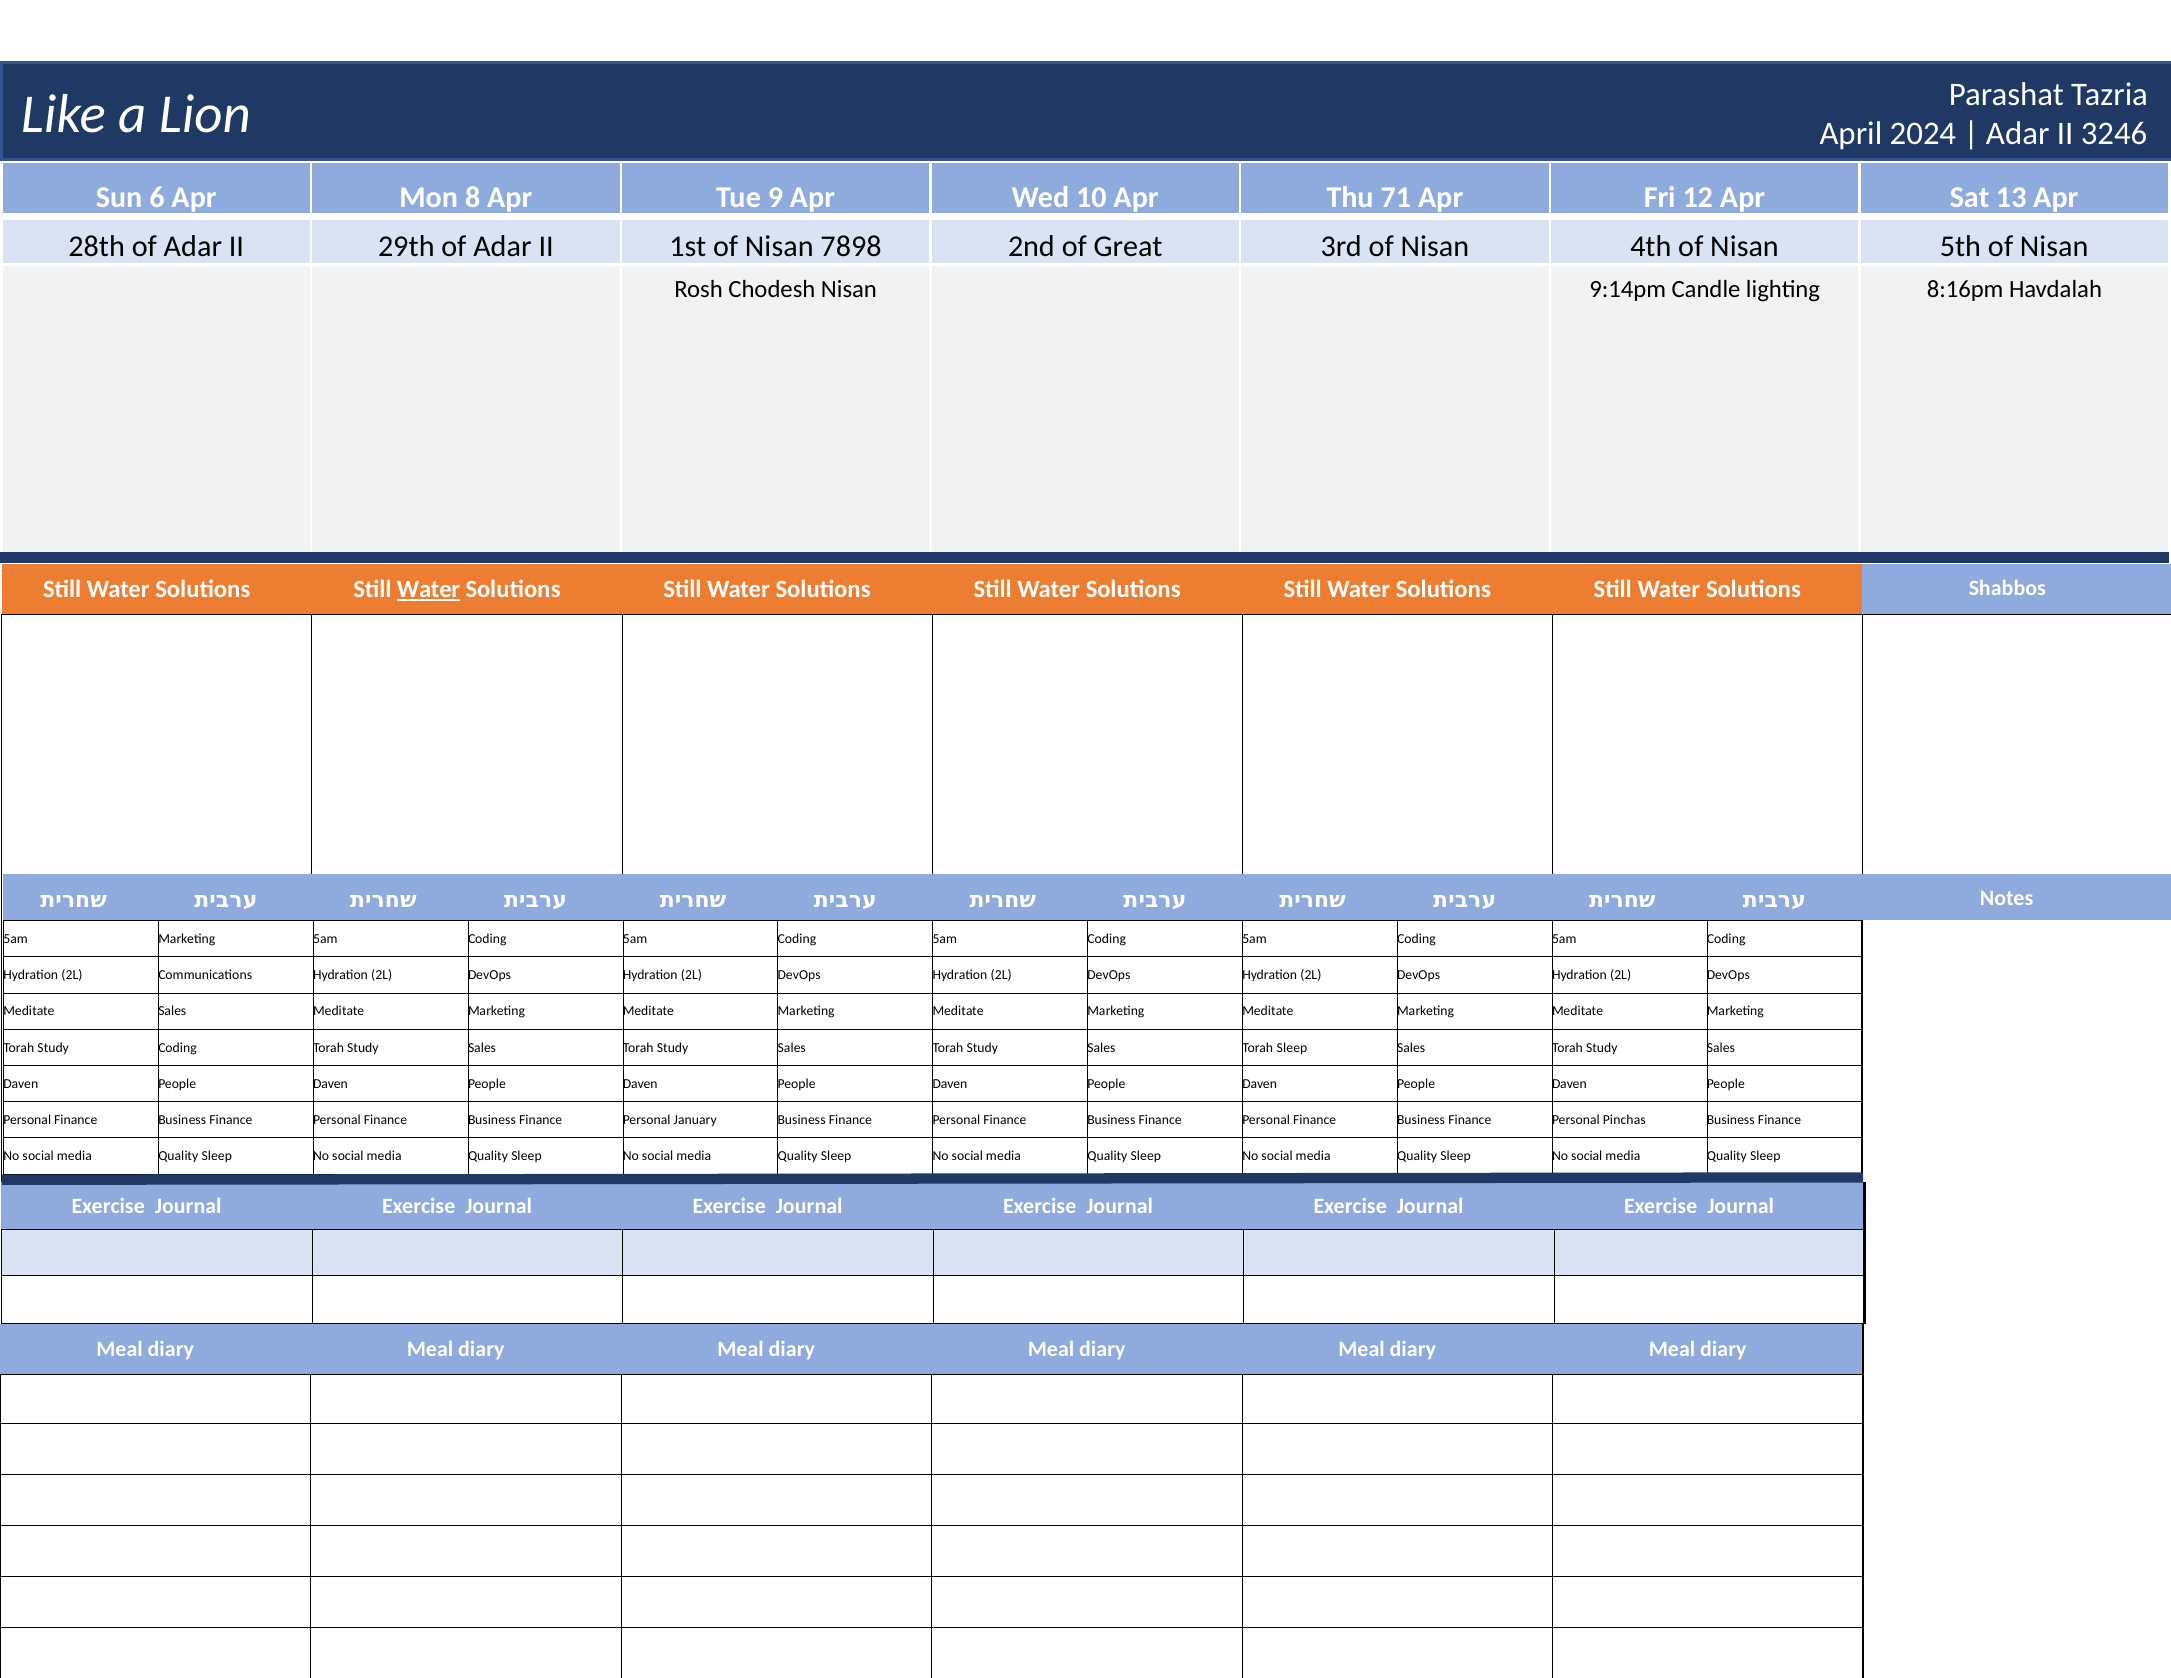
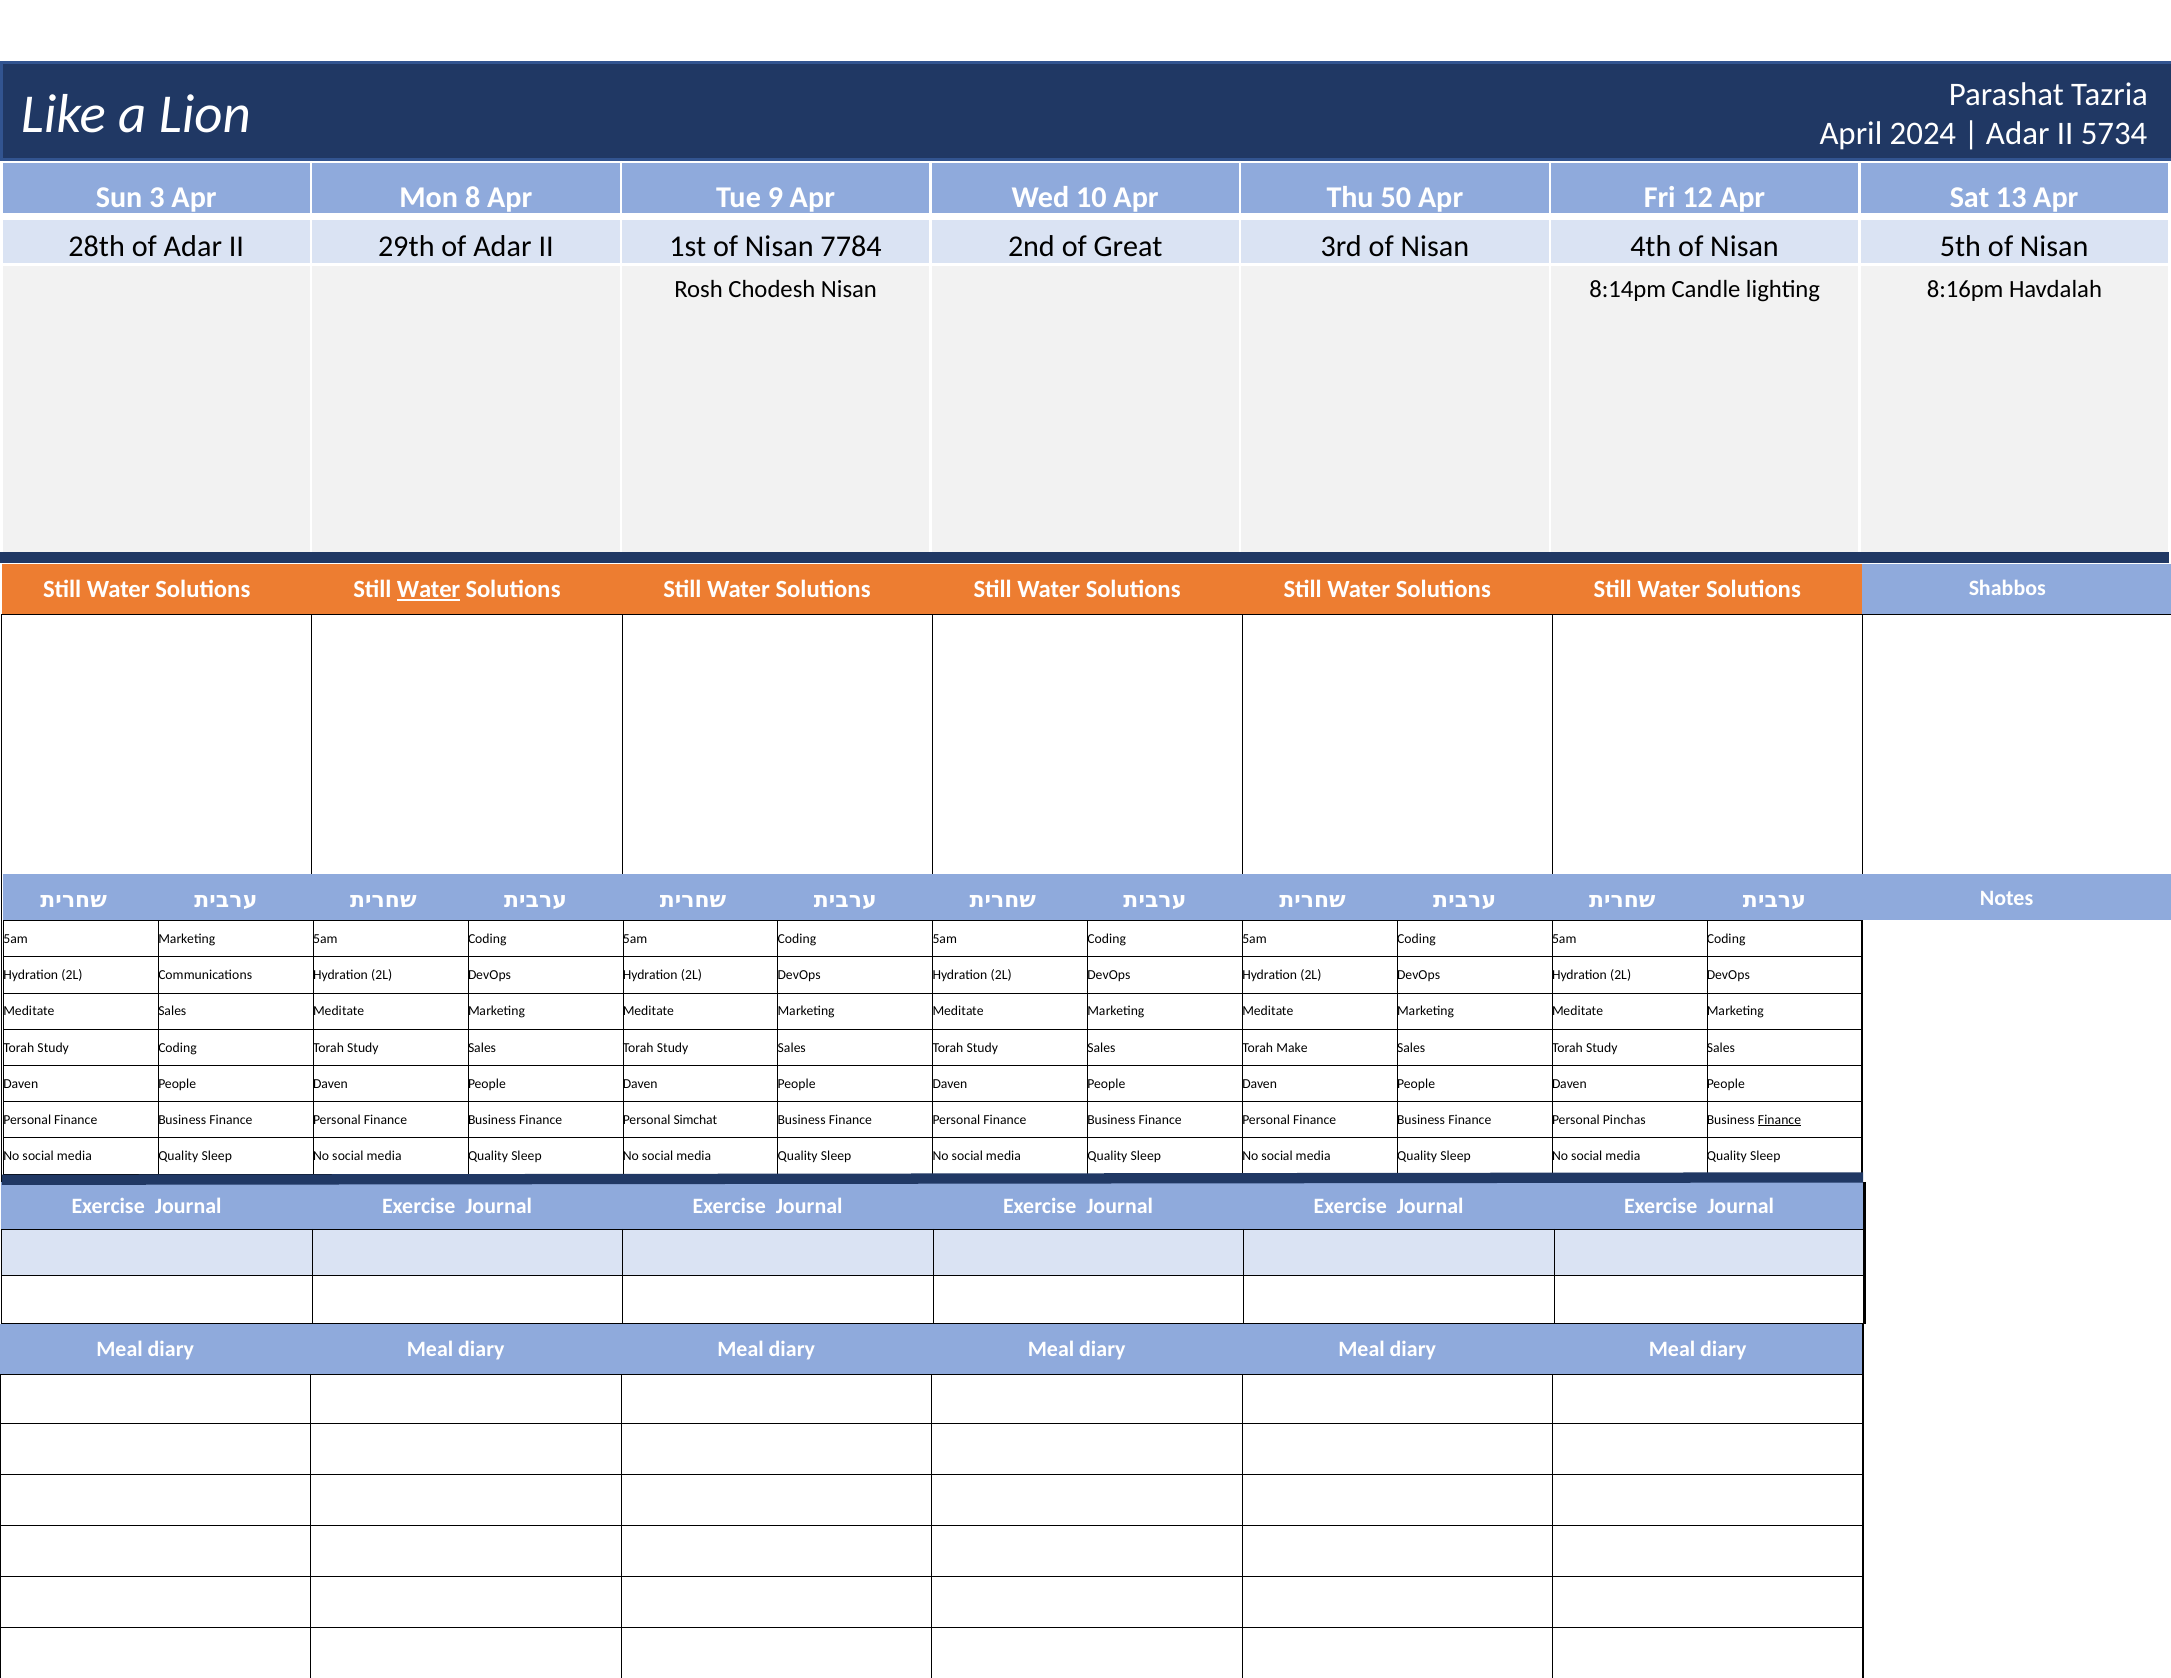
3246: 3246 -> 5734
6: 6 -> 3
71: 71 -> 50
7898: 7898 -> 7784
9:14pm: 9:14pm -> 8:14pm
Torah Sleep: Sleep -> Make
January: January -> Simchat
Finance at (1780, 1120) underline: none -> present
